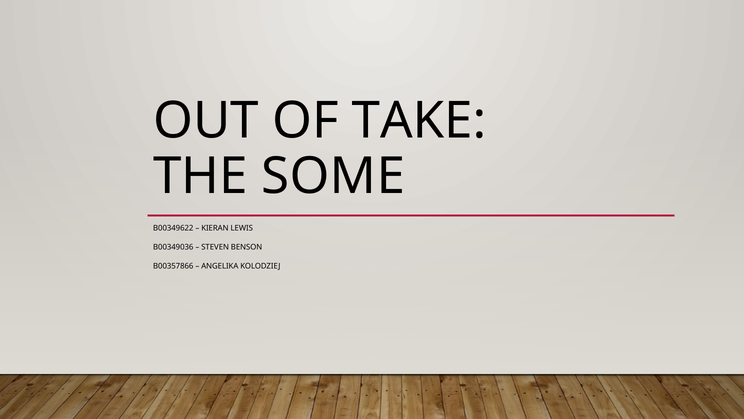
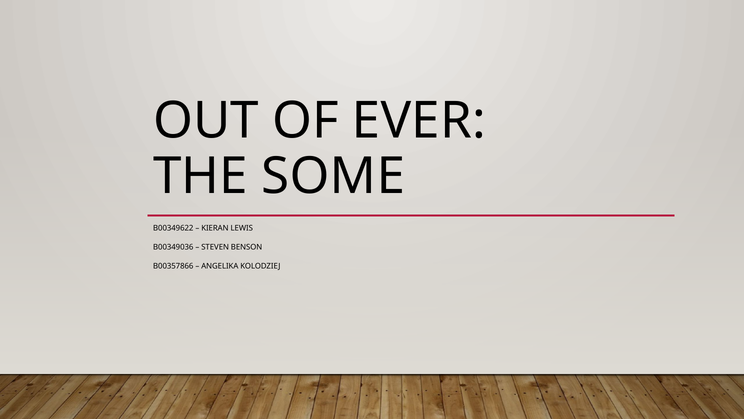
TAKE: TAKE -> EVER
